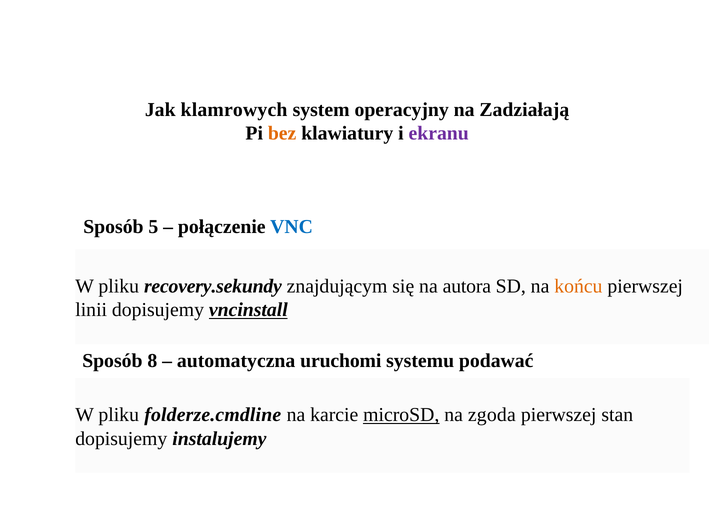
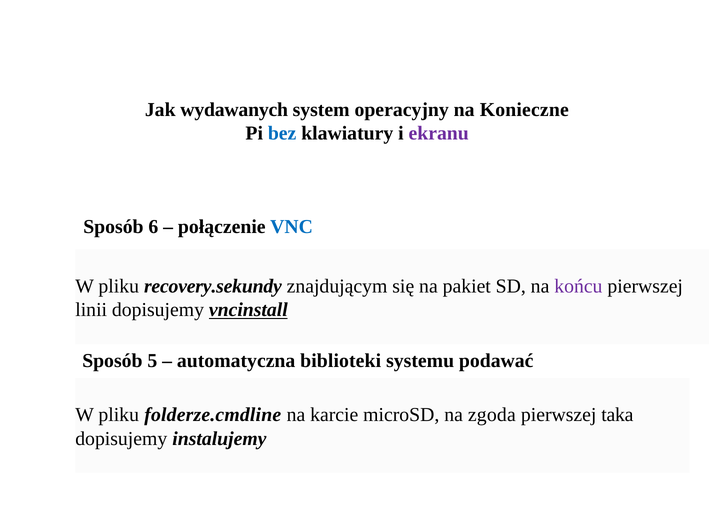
klamrowych: klamrowych -> wydawanych
Zadziałają: Zadziałają -> Konieczne
bez colour: orange -> blue
5: 5 -> 6
autora: autora -> pakiet
końcu colour: orange -> purple
8: 8 -> 5
uruchomi: uruchomi -> biblioteki
microSD underline: present -> none
stan: stan -> taka
